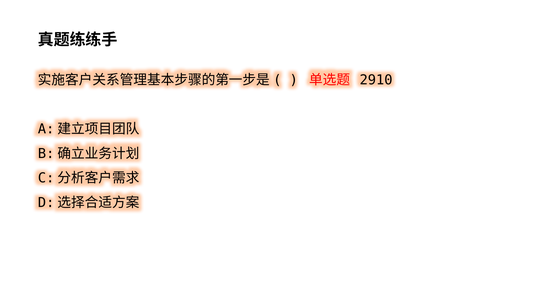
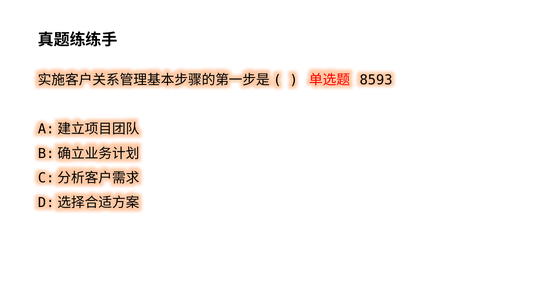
2910: 2910 -> 8593
